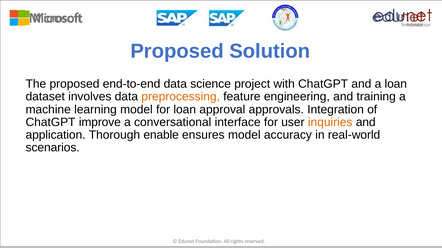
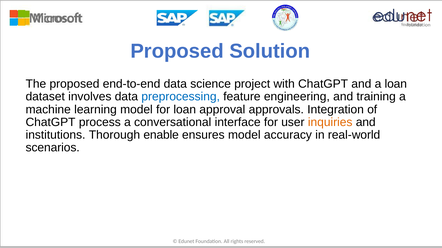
preprocessing colour: orange -> blue
improve: improve -> process
application: application -> institutions
